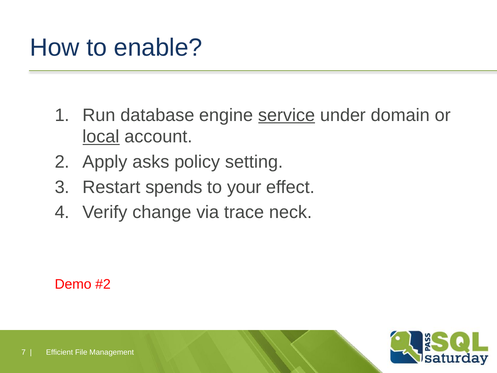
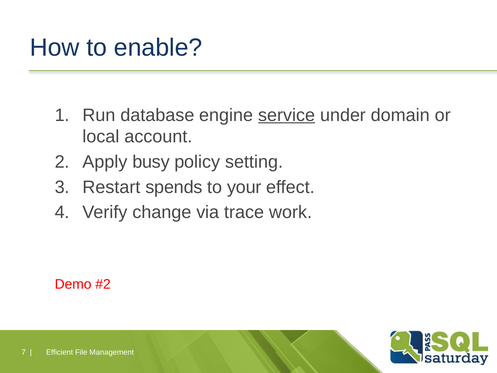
local underline: present -> none
asks: asks -> busy
neck: neck -> work
